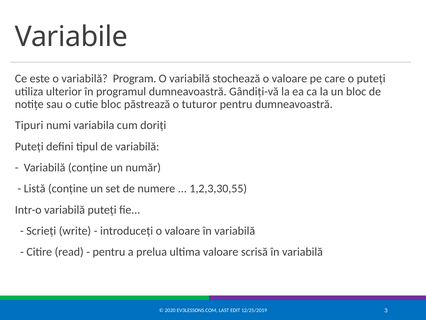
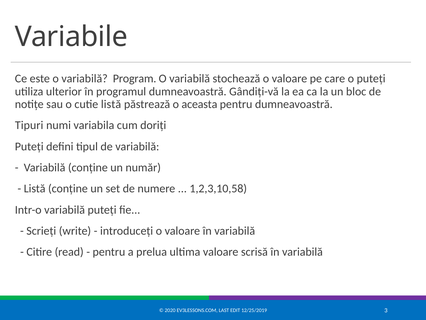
cutie bloc: bloc -> listă
tuturor: tuturor -> aceasta
1,2,3,30,55: 1,2,3,30,55 -> 1,2,3,10,58
